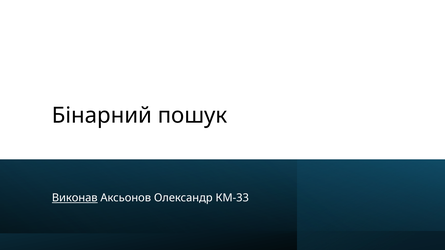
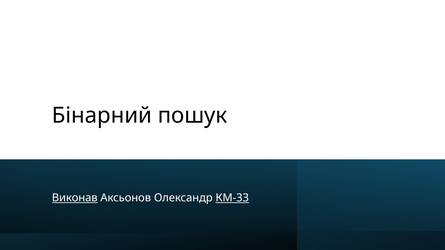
КМ-33 underline: none -> present
